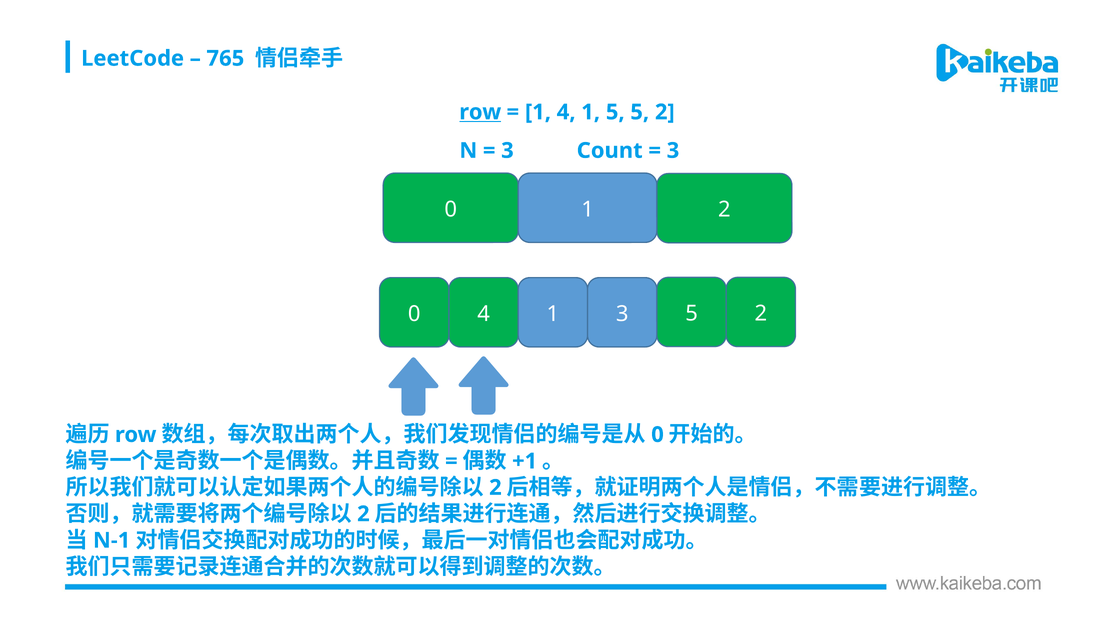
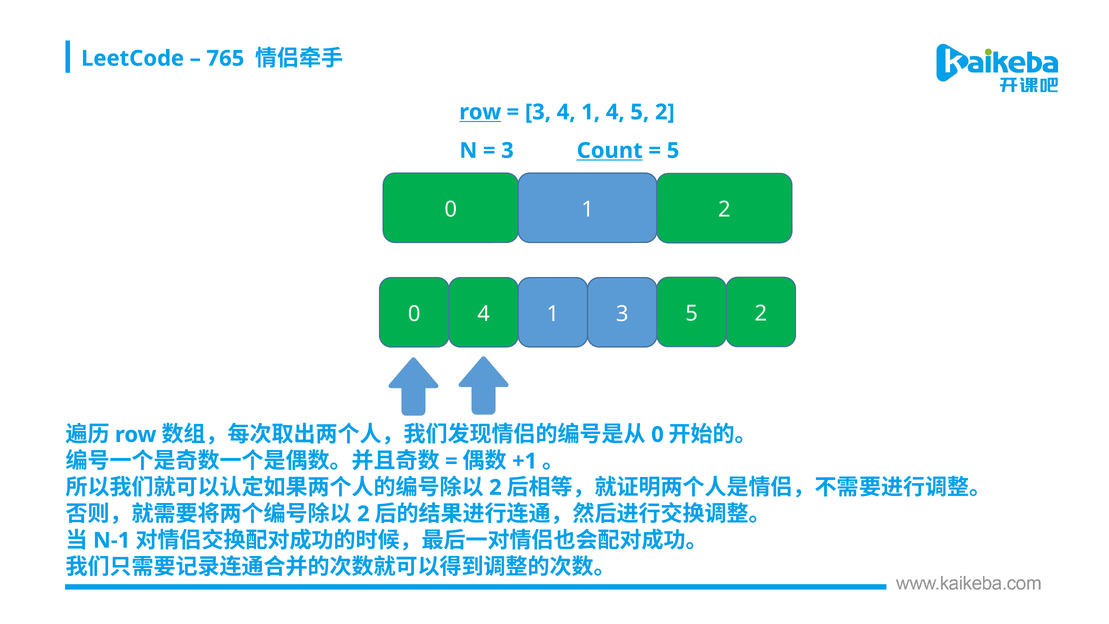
1 at (538, 112): 1 -> 3
4 1 5: 5 -> 4
Count underline: none -> present
3 at (673, 151): 3 -> 5
